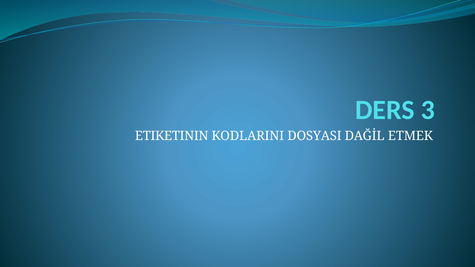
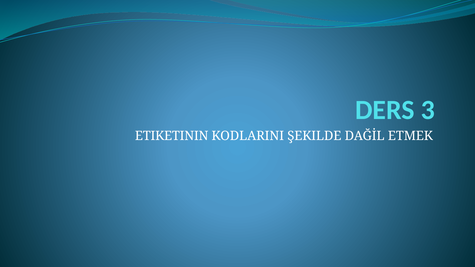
DOSYASI: DOSYASI -> ŞEKILDE
